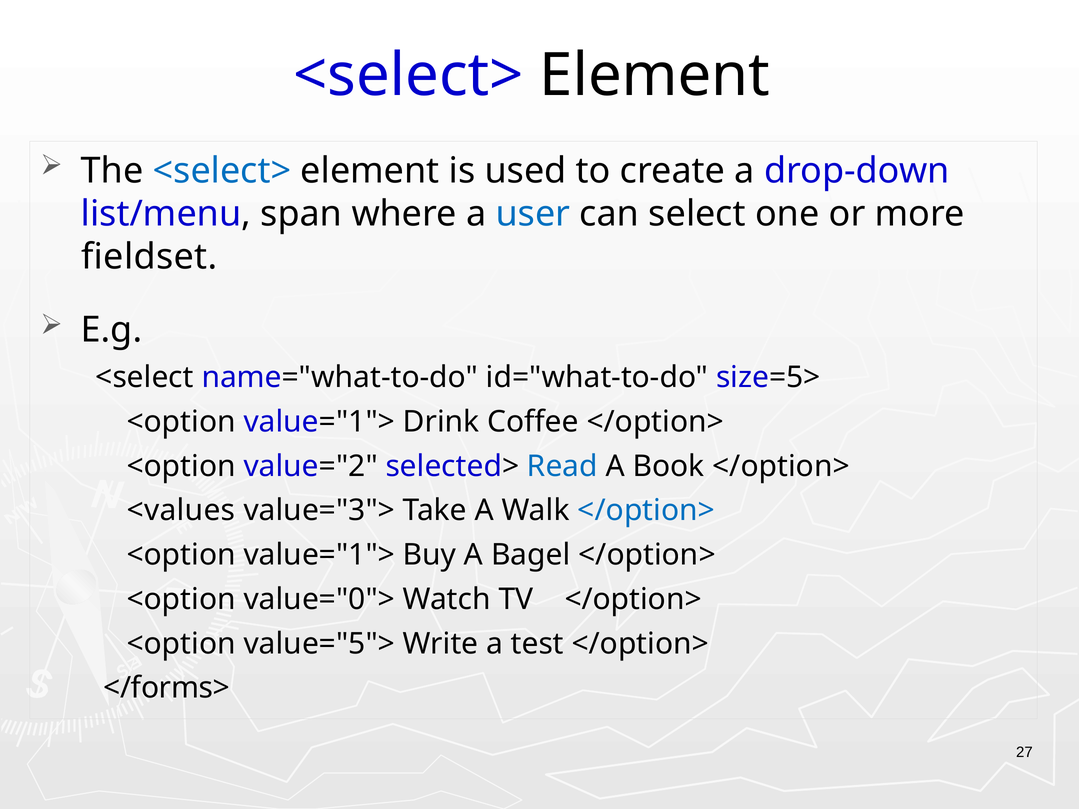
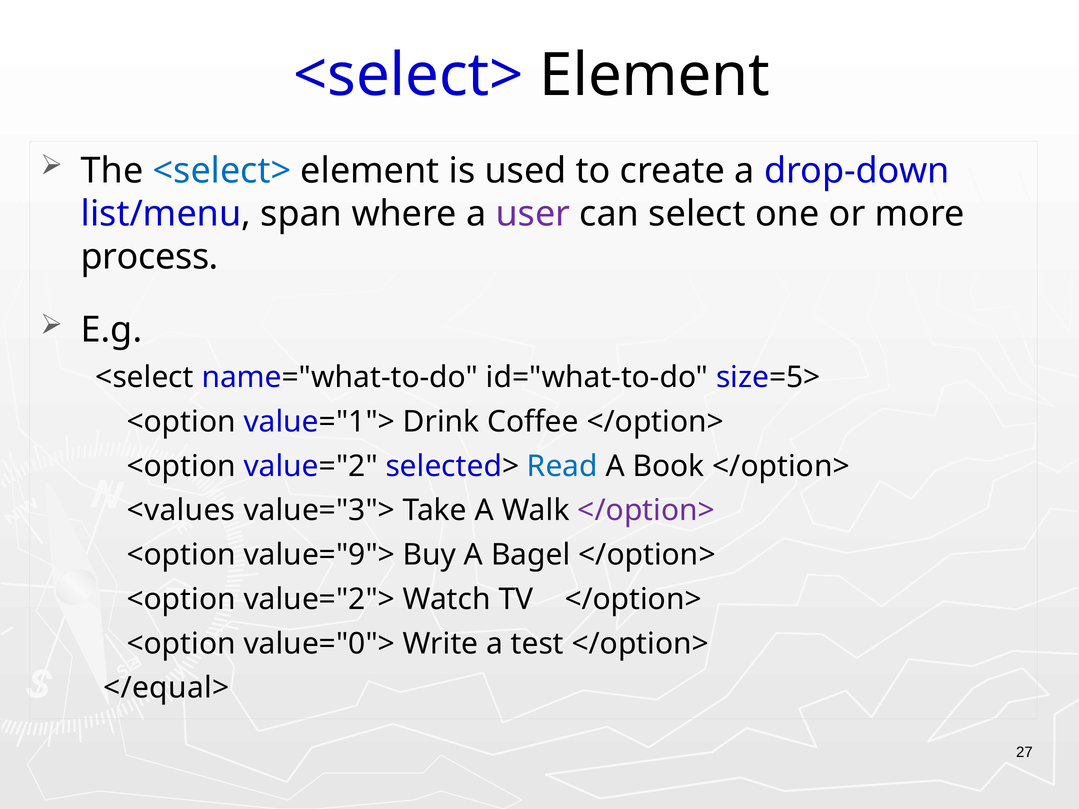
user colour: blue -> purple
fieldset: fieldset -> process
</option> at (646, 511) colour: blue -> purple
value="1"> at (319, 555): value="1"> -> value="9">
value="0">: value="0"> -> value="2">
value="5">: value="5"> -> value="0">
</forms>: </forms> -> </equal>
